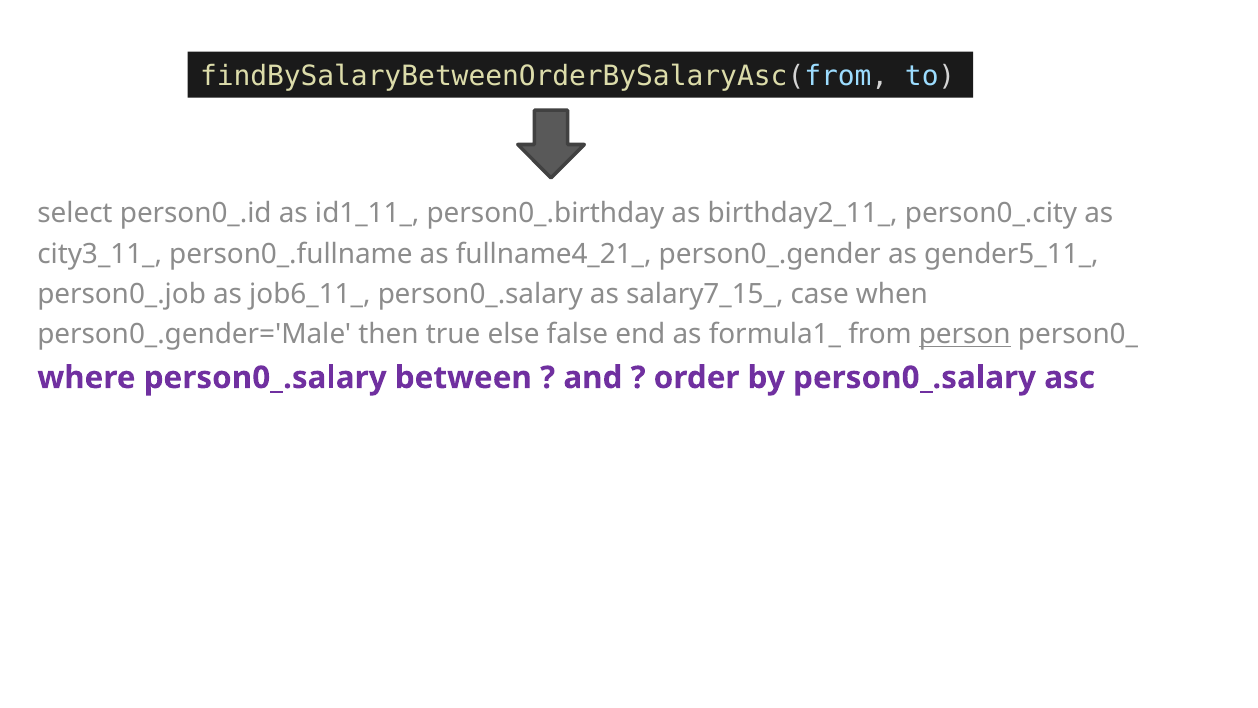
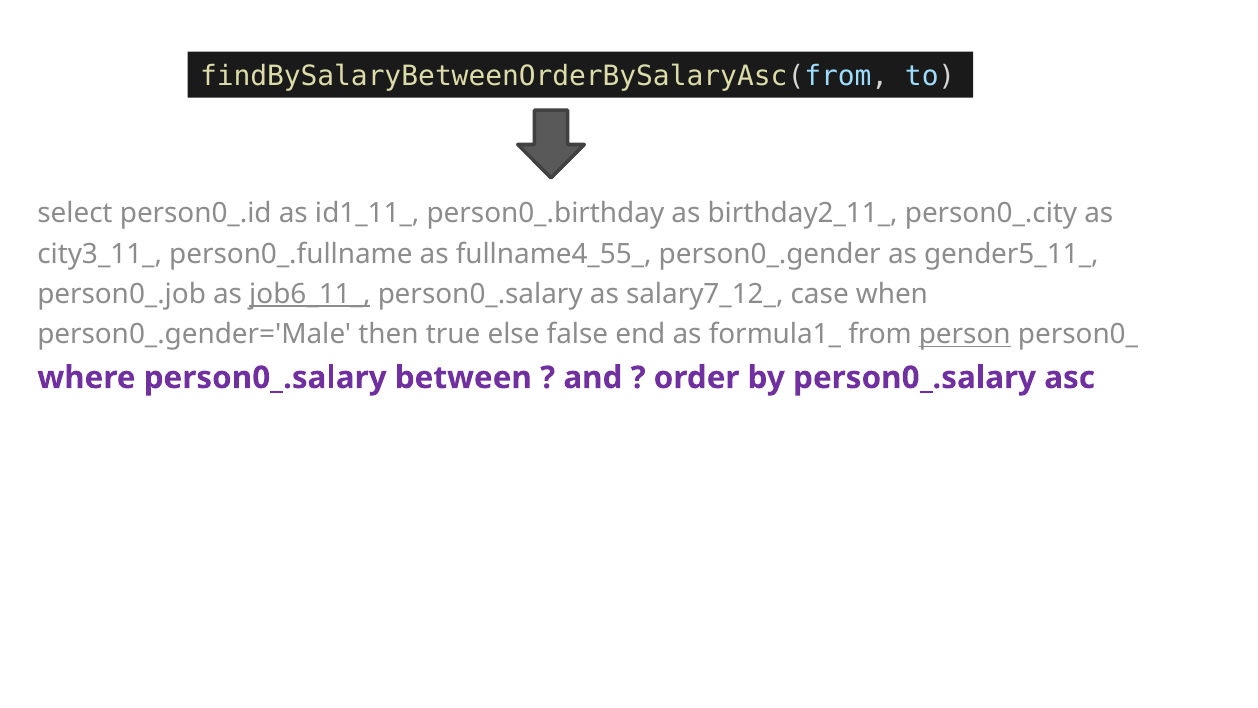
fullname4_21_: fullname4_21_ -> fullname4_55_
job6_11_ underline: none -> present
salary7_15_: salary7_15_ -> salary7_12_
